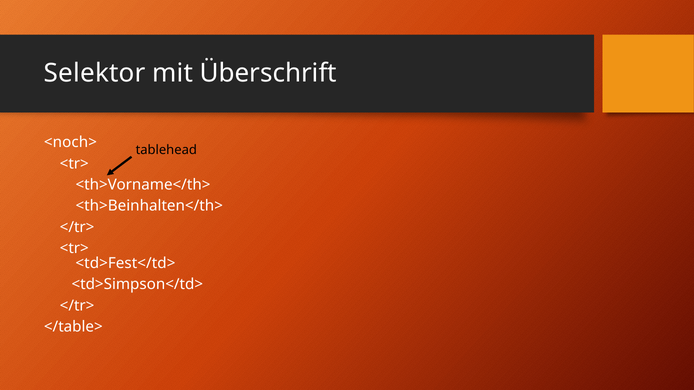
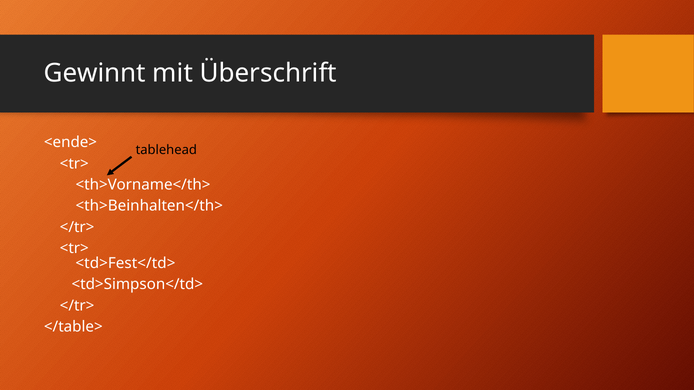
Selektor: Selektor -> Gewinnt
<noch>: <noch> -> <ende>
